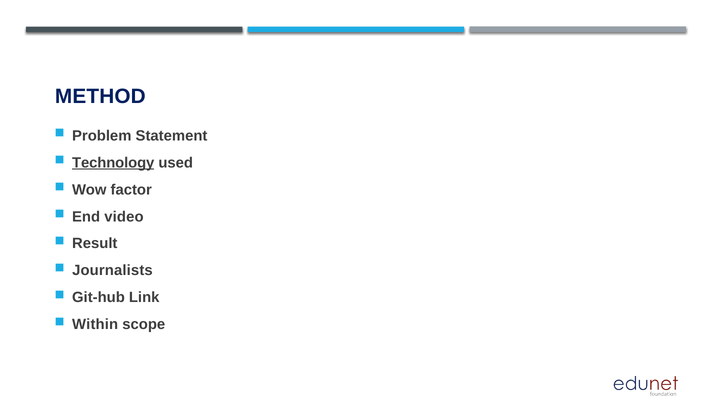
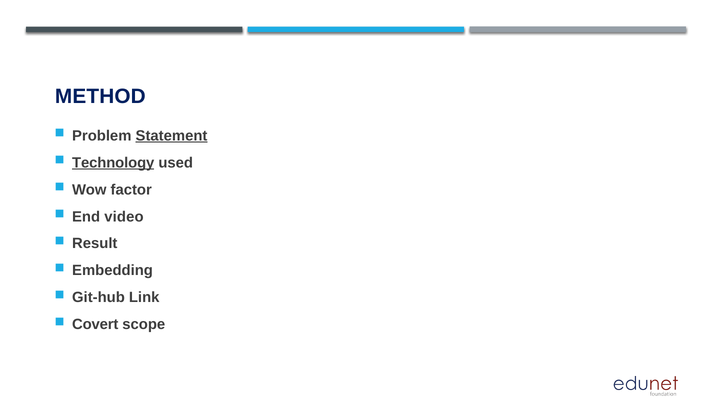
Statement underline: none -> present
Journalists: Journalists -> Embedding
Within: Within -> Covert
